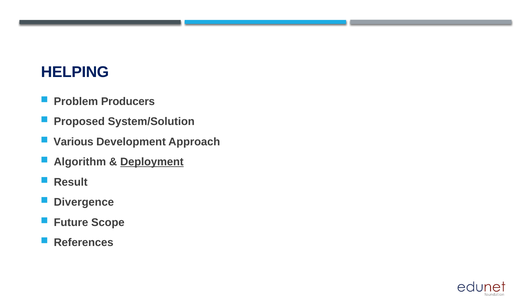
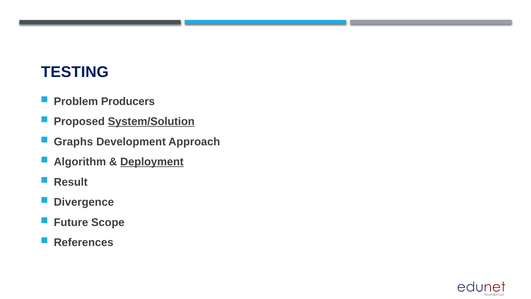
HELPING: HELPING -> TESTING
System/Solution underline: none -> present
Various: Various -> Graphs
